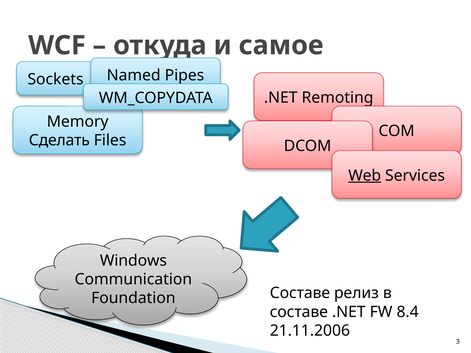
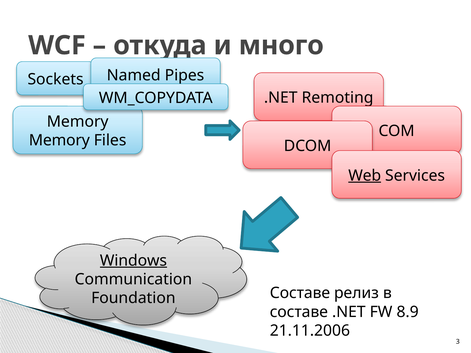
самое: самое -> много
Сделать at (59, 141): Сделать -> Memory
Windows underline: none -> present
8.4: 8.4 -> 8.9
